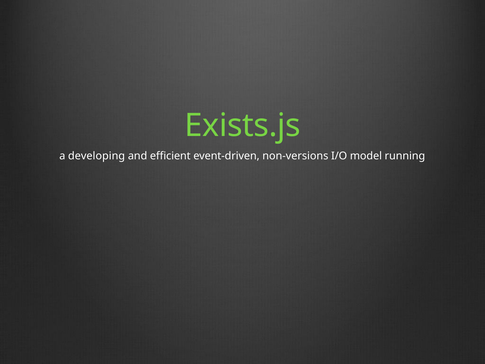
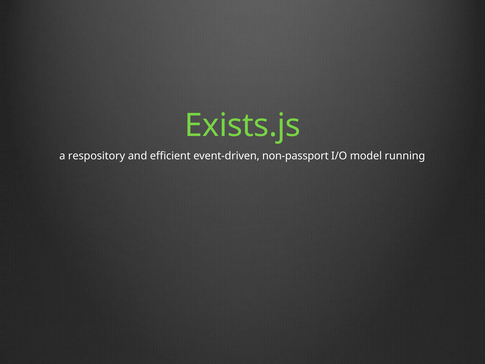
developing: developing -> respository
non-versions: non-versions -> non-passport
